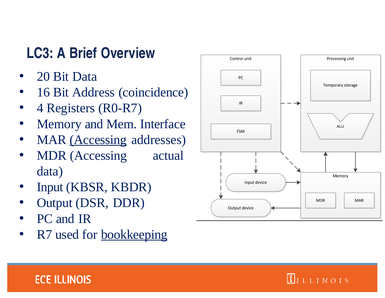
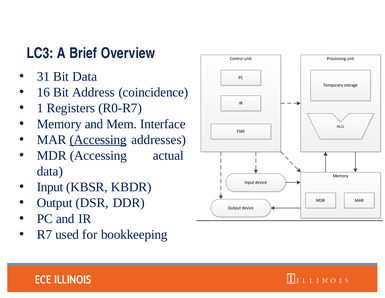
20: 20 -> 31
4: 4 -> 1
bookkeeping underline: present -> none
